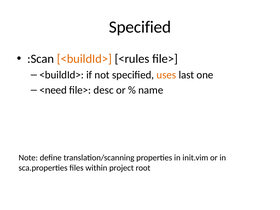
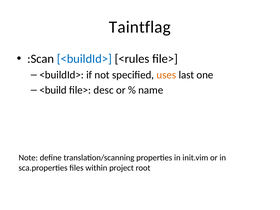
Specified at (140, 27): Specified -> Taintflag
<buildId> at (84, 59) colour: orange -> blue
<need: <need -> <build
